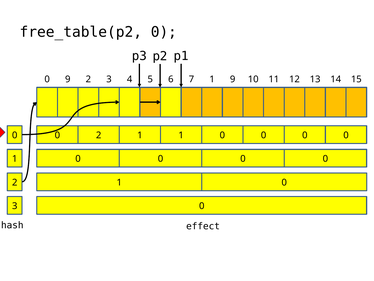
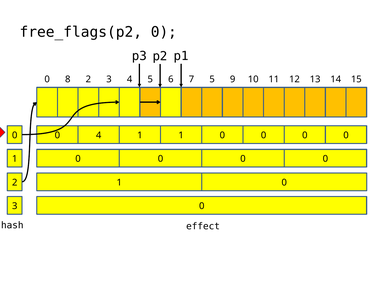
free_table(p2: free_table(p2 -> free_flags(p2
0 9: 9 -> 8
7 1: 1 -> 5
0 2: 2 -> 4
